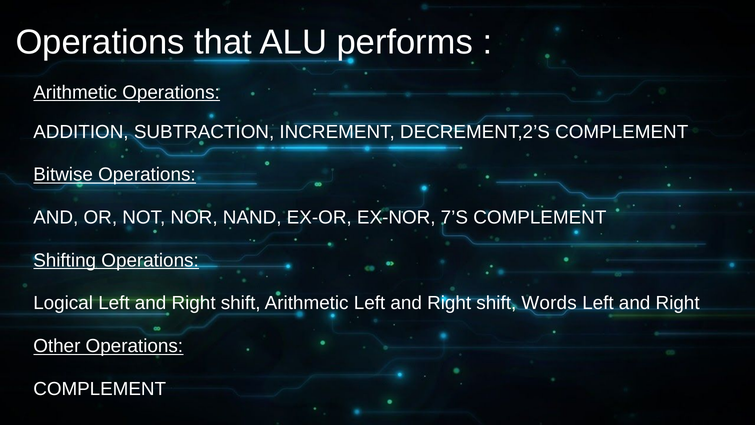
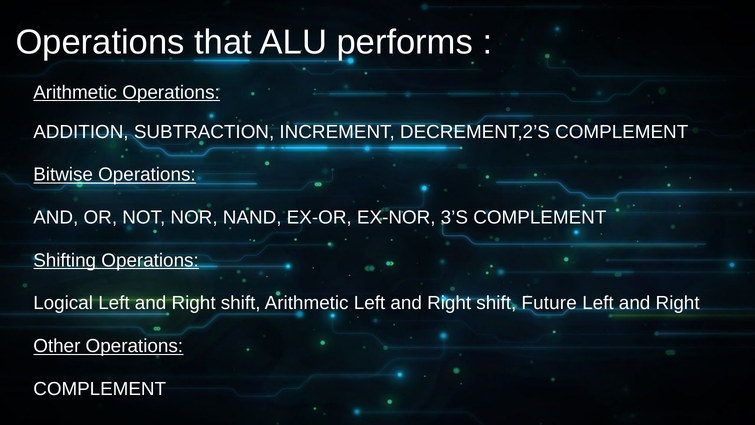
7’S: 7’S -> 3’S
Words: Words -> Future
